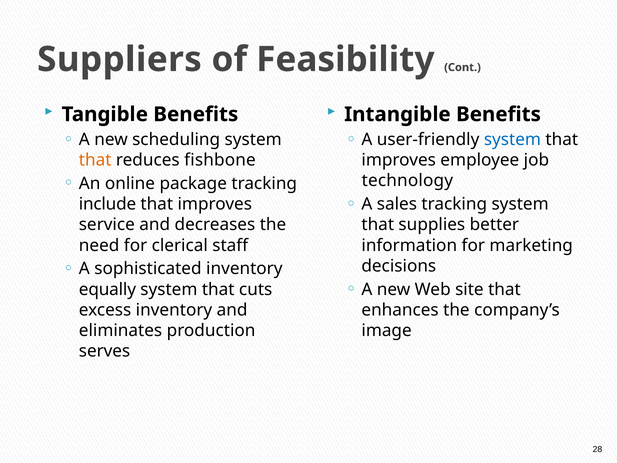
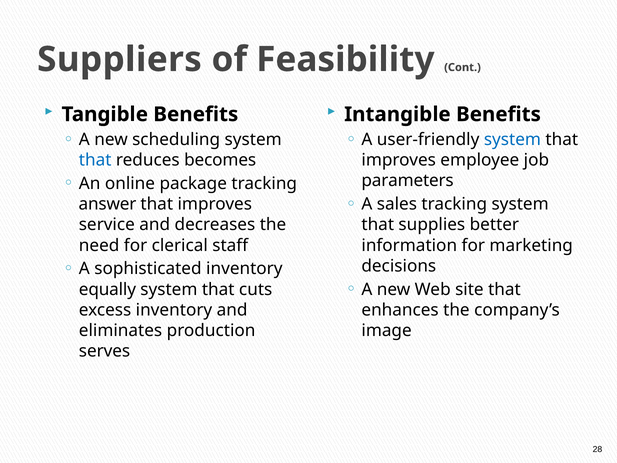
that at (95, 160) colour: orange -> blue
fishbone: fishbone -> becomes
technology: technology -> parameters
include: include -> answer
